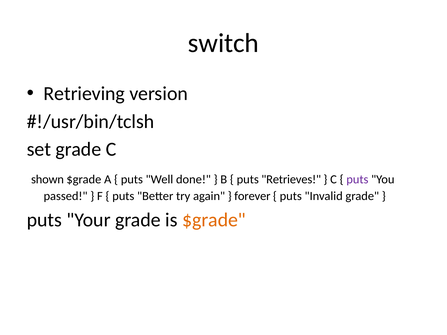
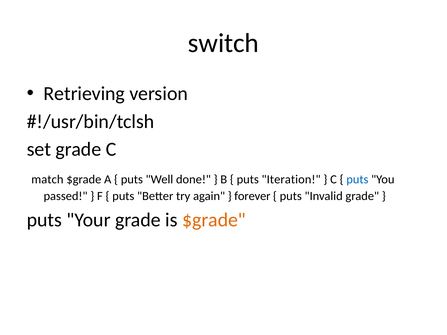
shown: shown -> match
Retrieves: Retrieves -> Iteration
puts at (357, 180) colour: purple -> blue
